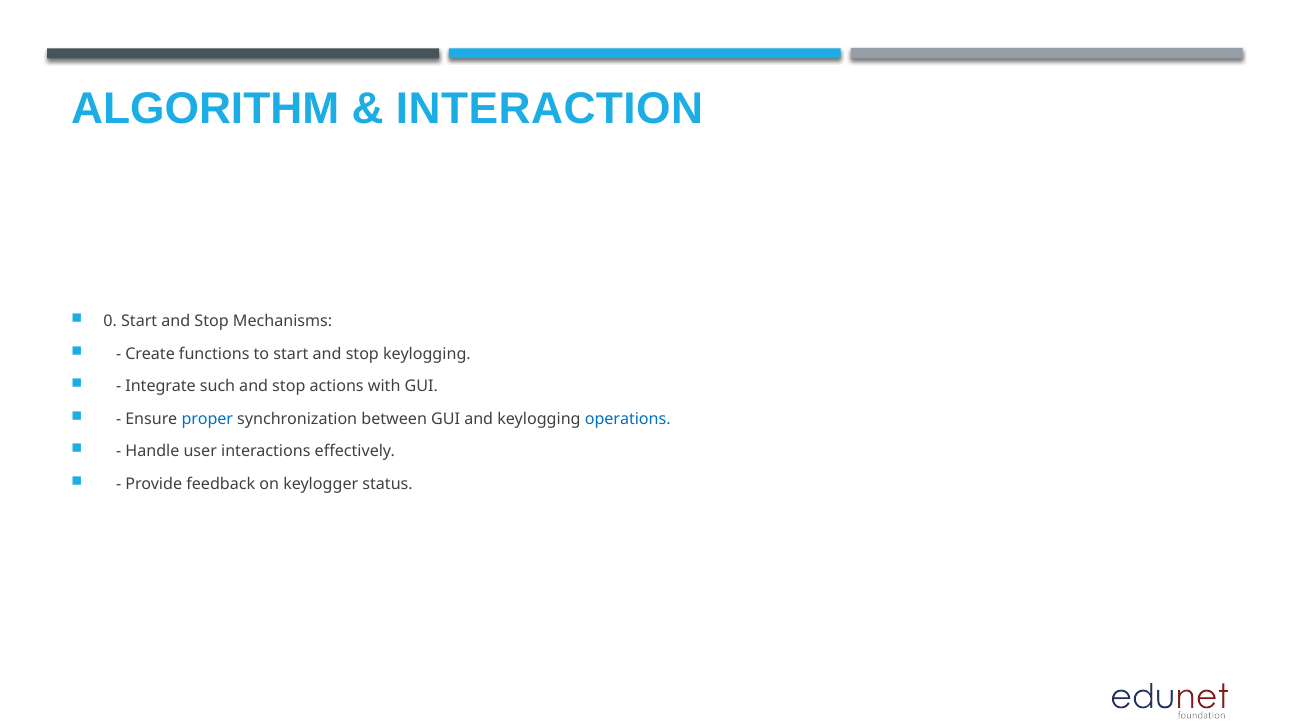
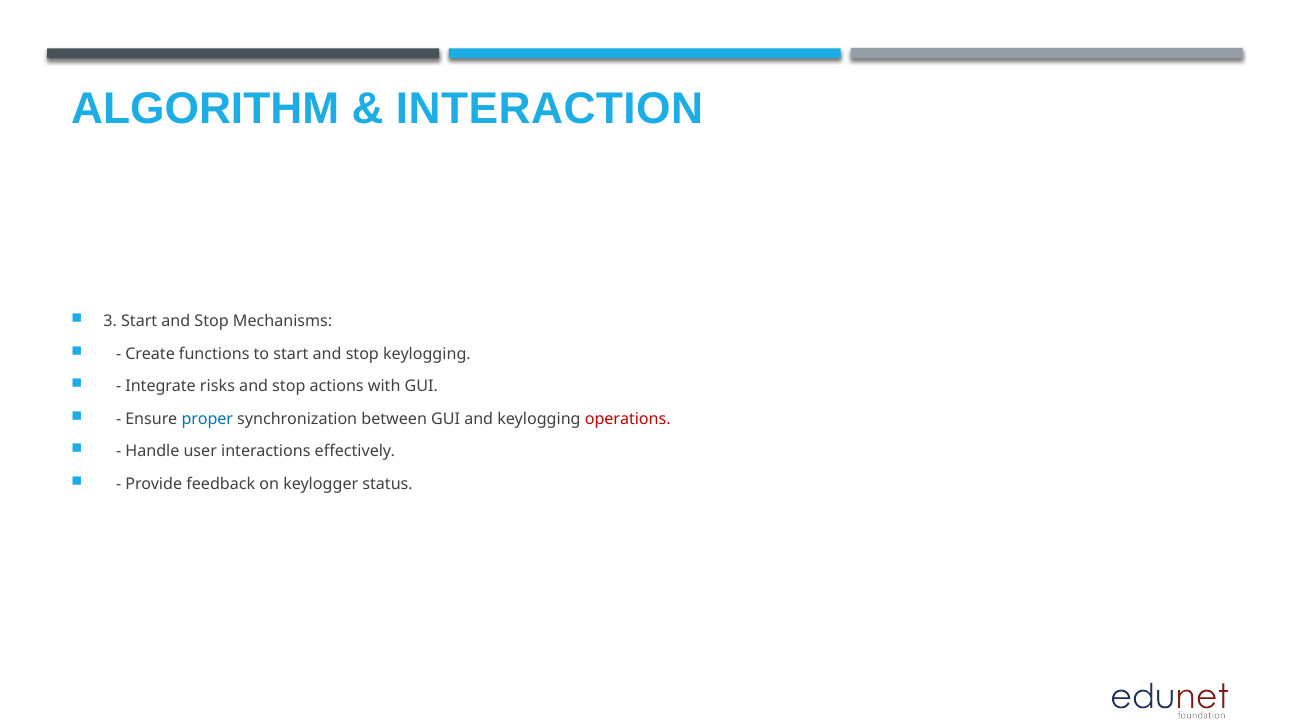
0: 0 -> 3
such: such -> risks
operations colour: blue -> red
